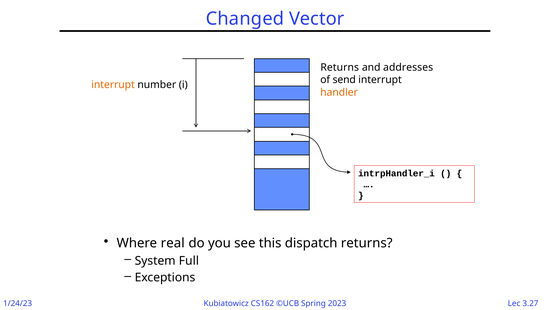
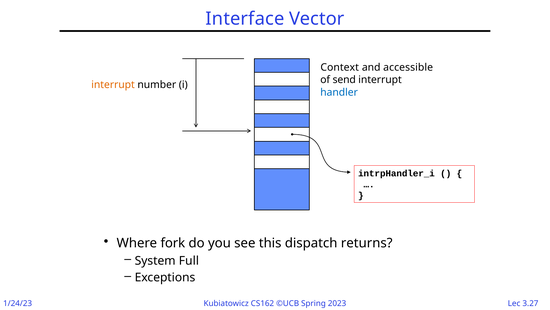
Changed: Changed -> Interface
Returns at (340, 67): Returns -> Context
addresses: addresses -> accessible
handler colour: orange -> blue
real: real -> fork
